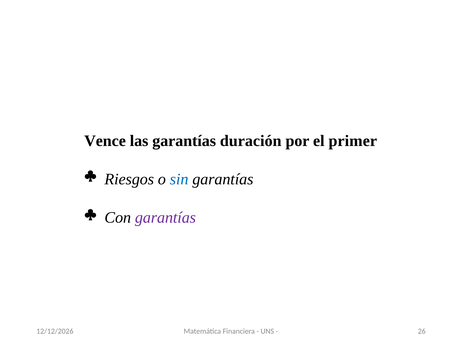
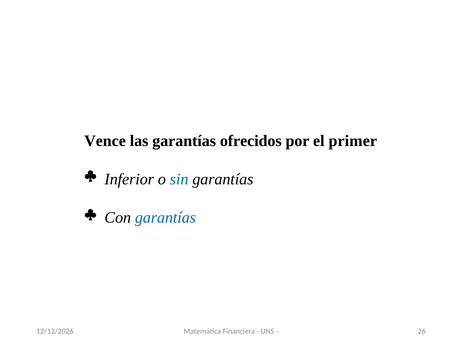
duración: duración -> ofrecidos
Riesgos: Riesgos -> Inferior
garantías at (165, 217) colour: purple -> blue
